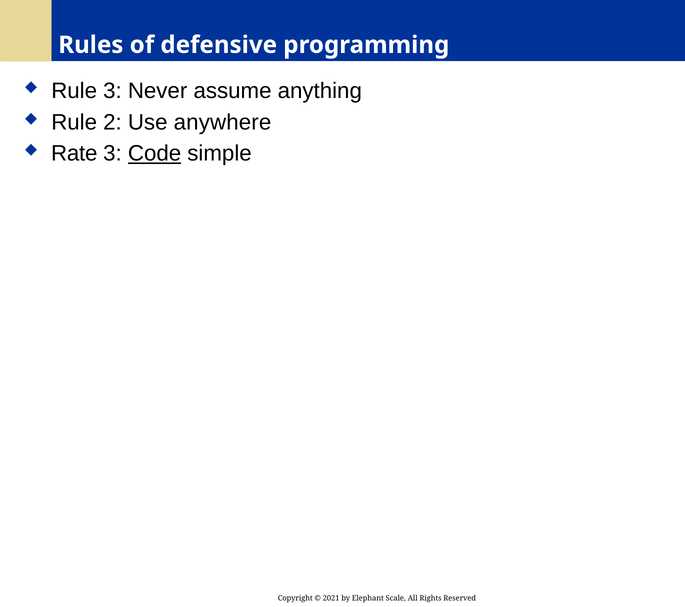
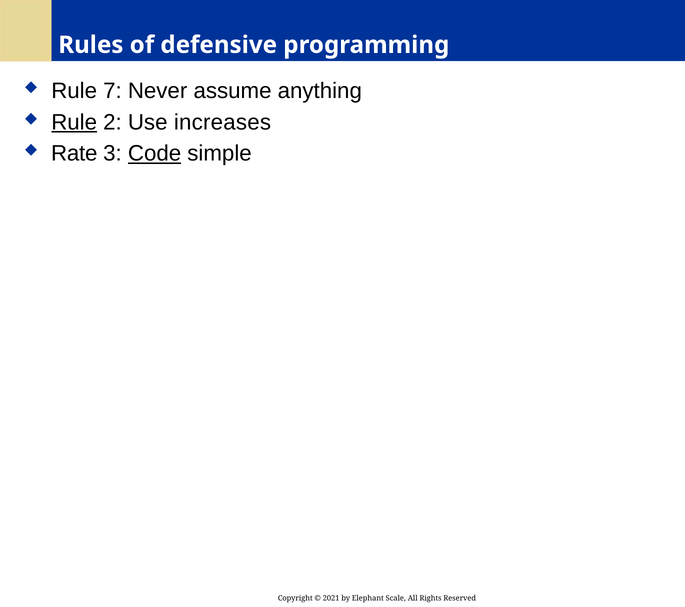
Rule 3: 3 -> 7
Rule at (74, 122) underline: none -> present
anywhere: anywhere -> increases
